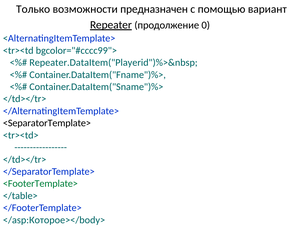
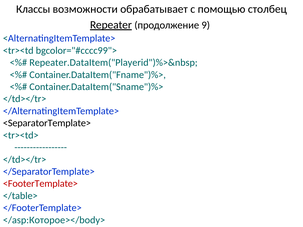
Только: Только -> Классы
предназначен: предназначен -> обрабатывает
вариант: вариант -> столбец
0: 0 -> 9
<FooterTemplate> colour: green -> red
